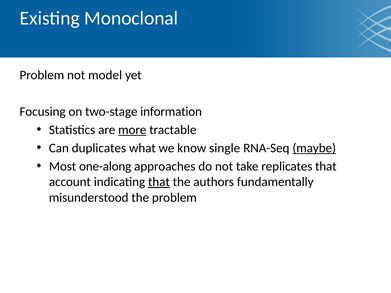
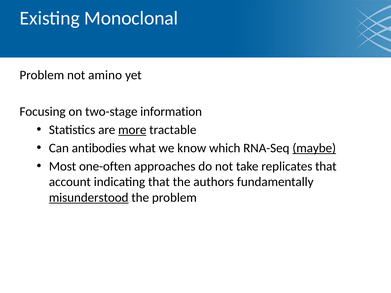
model: model -> amino
duplicates: duplicates -> antibodies
single: single -> which
one-along: one-along -> one-often
that at (159, 182) underline: present -> none
misunderstood underline: none -> present
